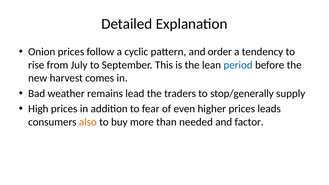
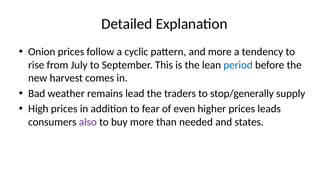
and order: order -> more
also colour: orange -> purple
factor: factor -> states
